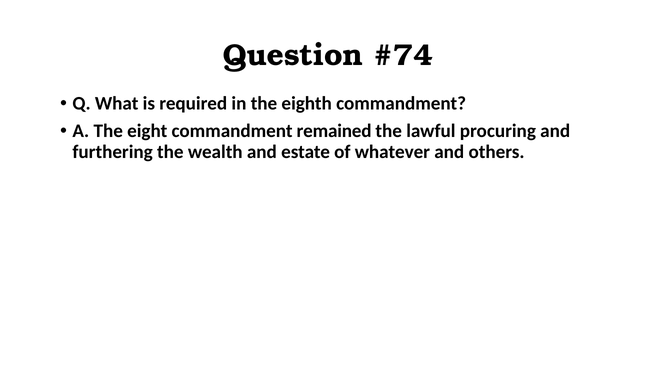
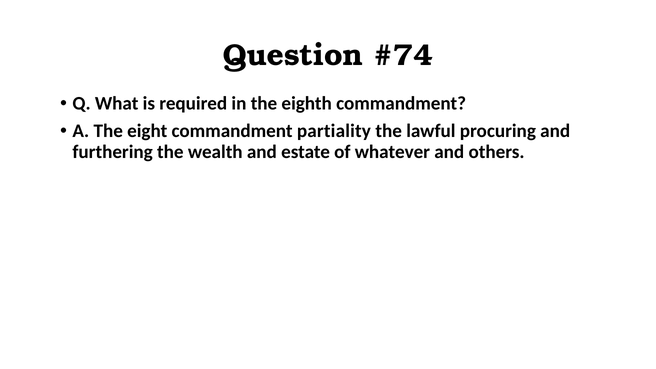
remained: remained -> partiality
